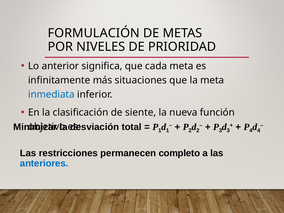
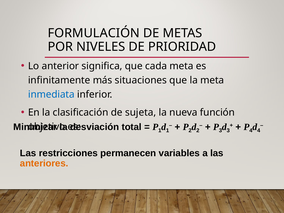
siente: siente -> sujeta
completo: completo -> variables
anteriores colour: blue -> orange
